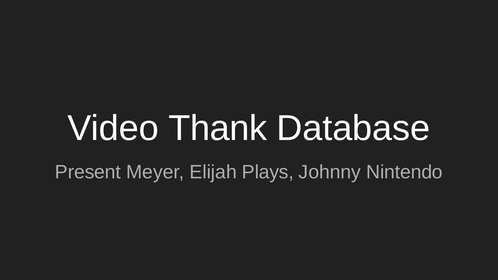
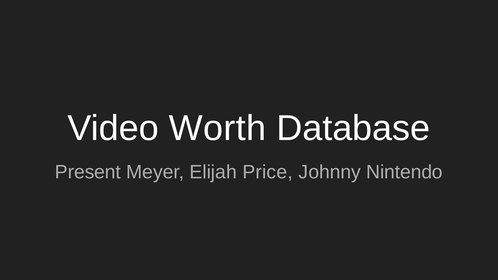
Thank: Thank -> Worth
Plays: Plays -> Price
